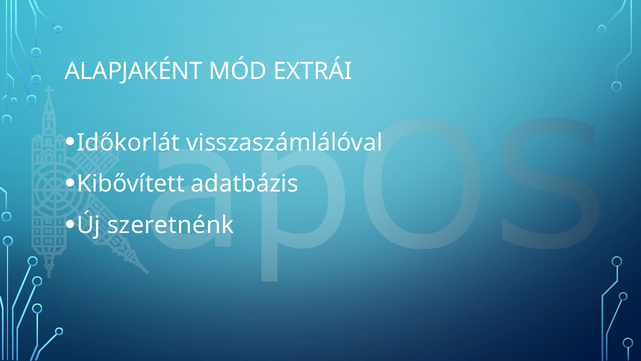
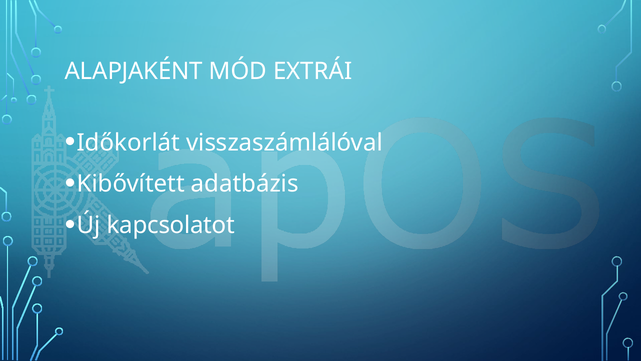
szeretnénk: szeretnénk -> kapcsolatot
